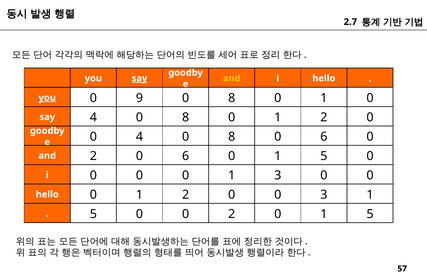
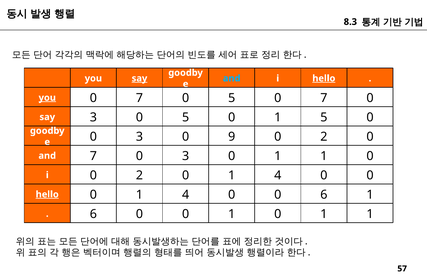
2.7: 2.7 -> 8.3
and at (232, 78) colour: yellow -> light blue
hello at (324, 78) underline: none -> present
9 at (139, 98): 9 -> 7
8 at (232, 98): 8 -> 5
1 at (324, 98): 1 -> 7
say 4: 4 -> 3
8 at (186, 117): 8 -> 5
2 at (324, 117): 2 -> 5
4 at (139, 137): 4 -> 3
8 at (232, 137): 8 -> 9
6 at (324, 137): 6 -> 2
and 2: 2 -> 7
6 at (186, 156): 6 -> 3
5 at (324, 156): 5 -> 1
i 0 0: 0 -> 2
3 at (278, 176): 3 -> 4
hello at (47, 195) underline: none -> present
2 at (186, 195): 2 -> 4
0 3: 3 -> 6
5 at (93, 214): 5 -> 6
0 0 2: 2 -> 1
5 at (370, 214): 5 -> 1
